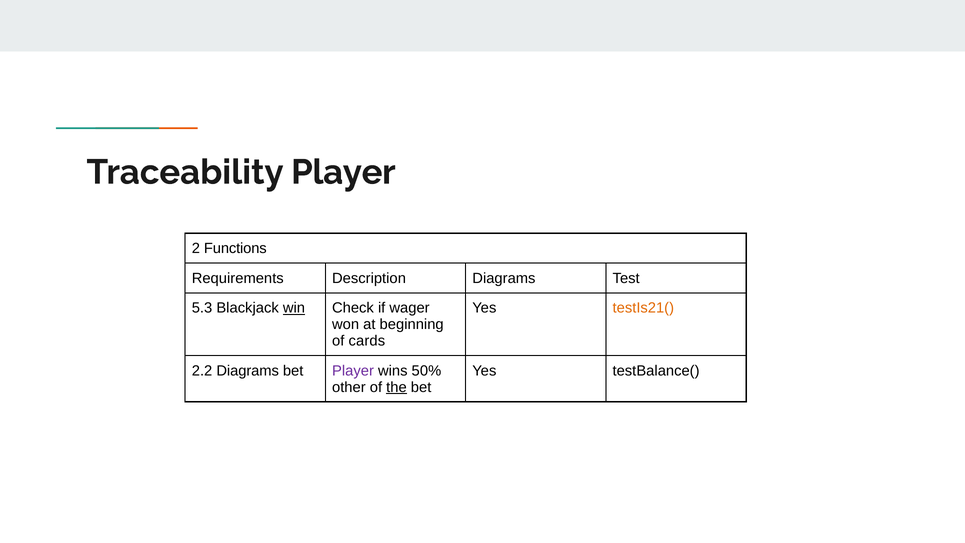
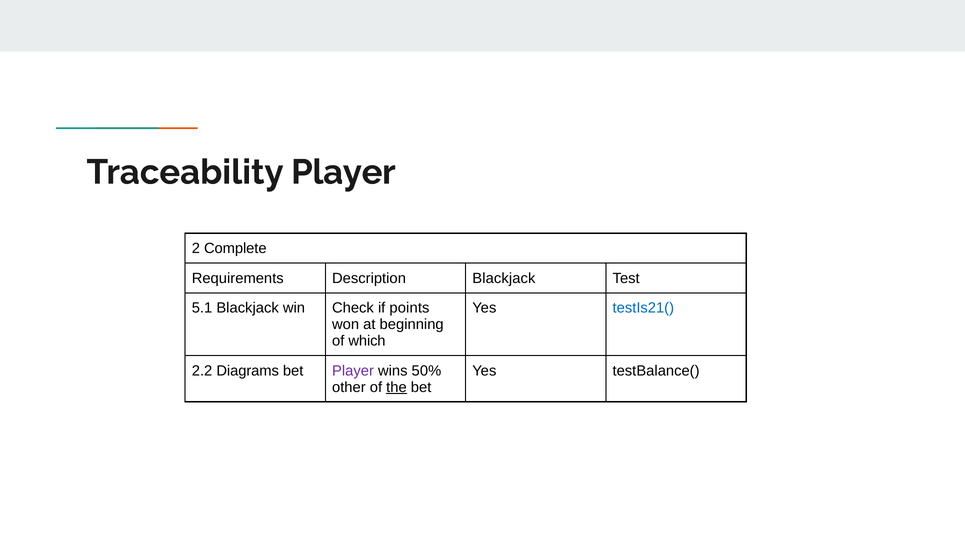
Functions: Functions -> Complete
Description Diagrams: Diagrams -> Blackjack
5.3: 5.3 -> 5.1
win underline: present -> none
wager: wager -> points
testIs21( colour: orange -> blue
cards: cards -> which
